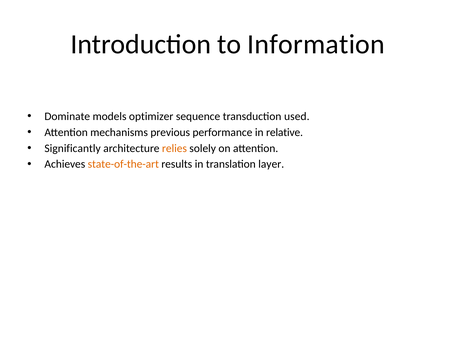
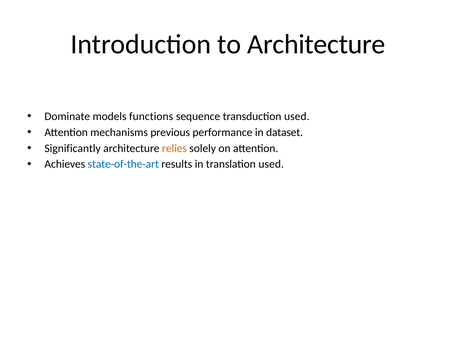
to Information: Information -> Architecture
optimizer: optimizer -> functions
relative: relative -> dataset
state-of-the-art colour: orange -> blue
translation layer: layer -> used
